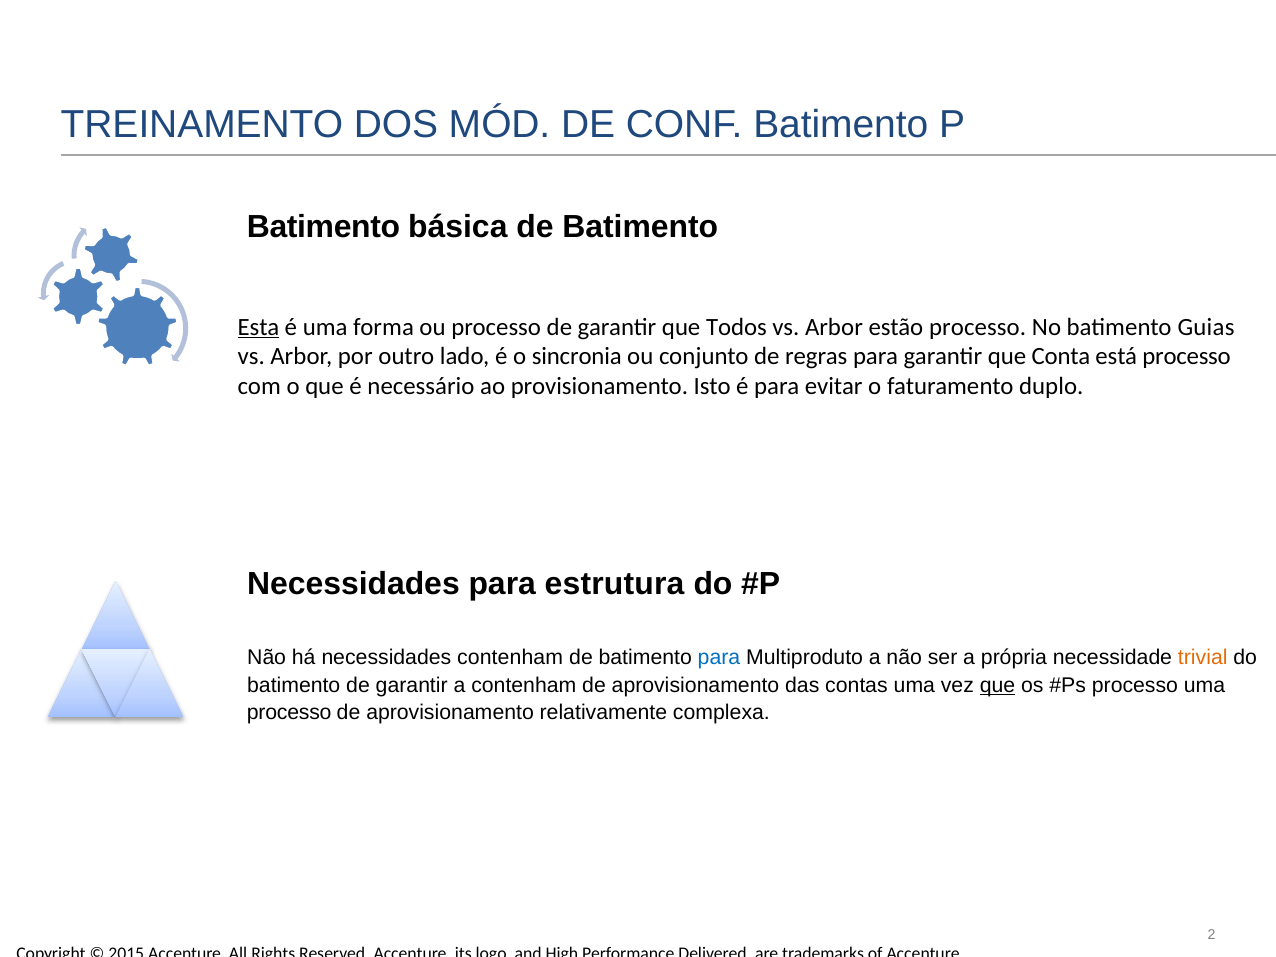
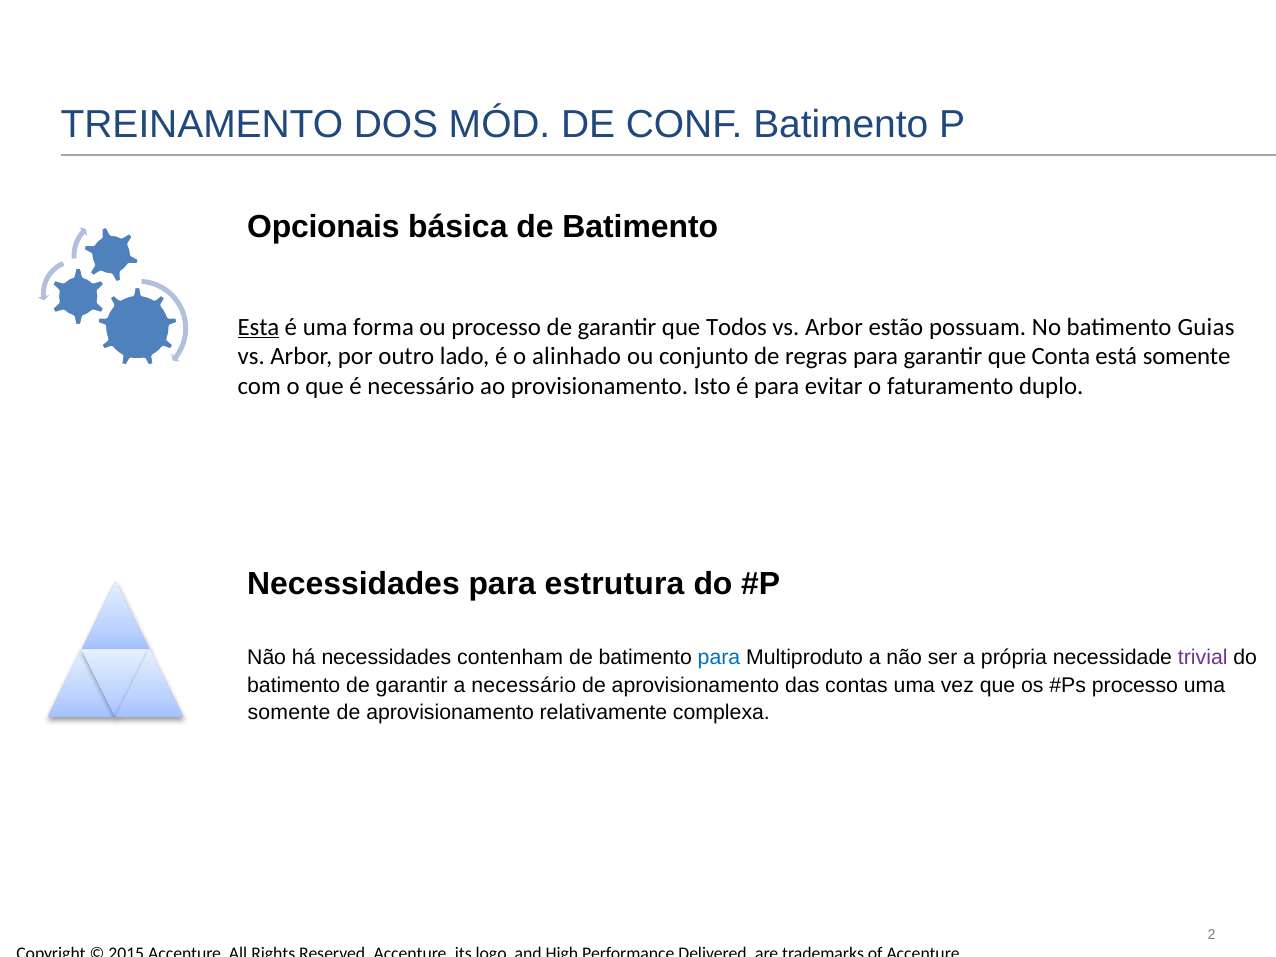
Batimento at (323, 227): Batimento -> Opcionais
estão processo: processo -> possuam
sincronia: sincronia -> alinhado
está processo: processo -> somente
trivial colour: orange -> purple
a contenham: contenham -> necessário
que at (998, 685) underline: present -> none
processo at (289, 712): processo -> somente
